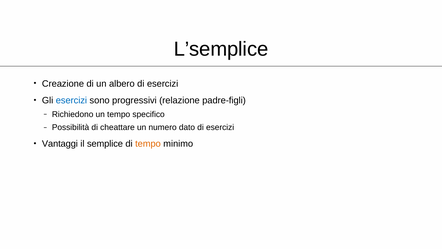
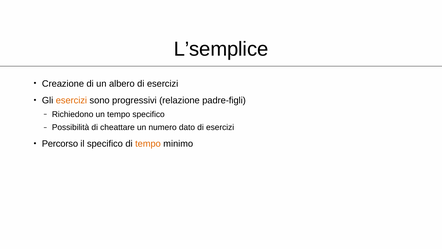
esercizi at (71, 100) colour: blue -> orange
Vantaggi: Vantaggi -> Percorso
il semplice: semplice -> specifico
